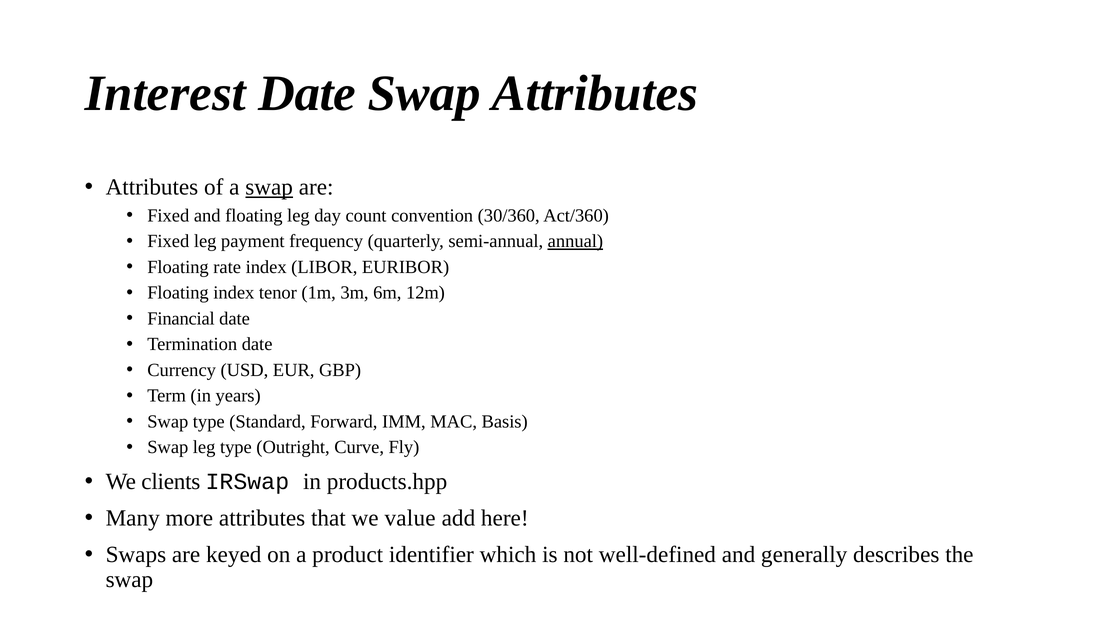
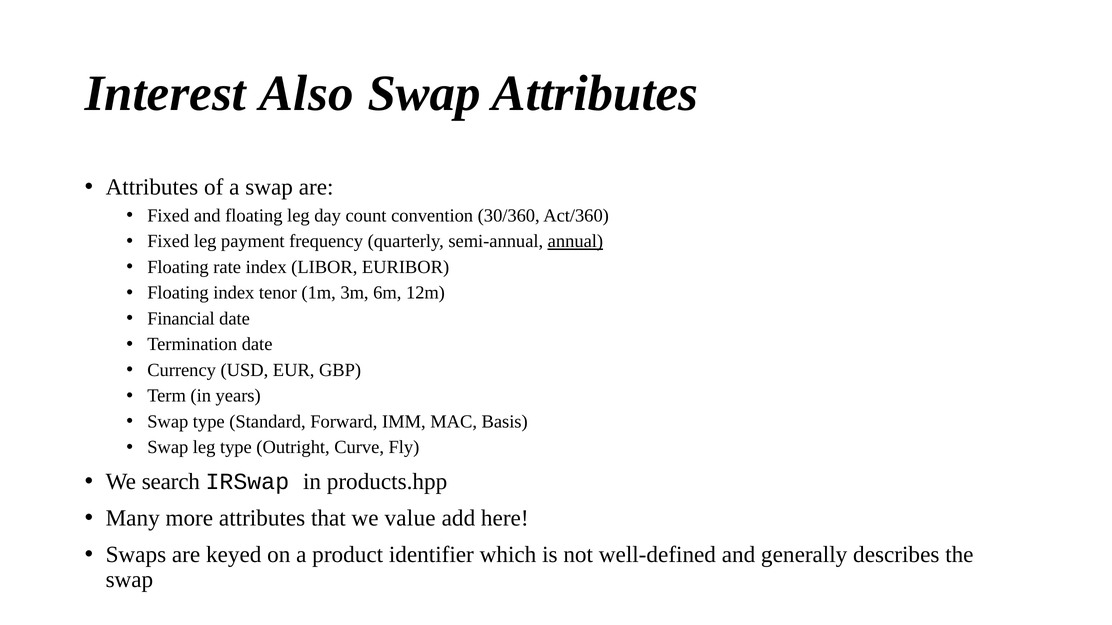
Interest Date: Date -> Also
swap at (269, 187) underline: present -> none
clients: clients -> search
